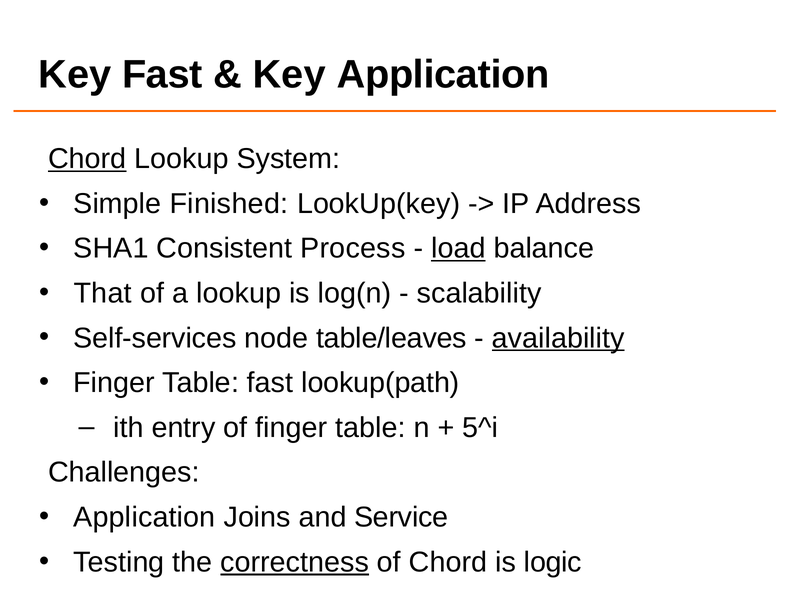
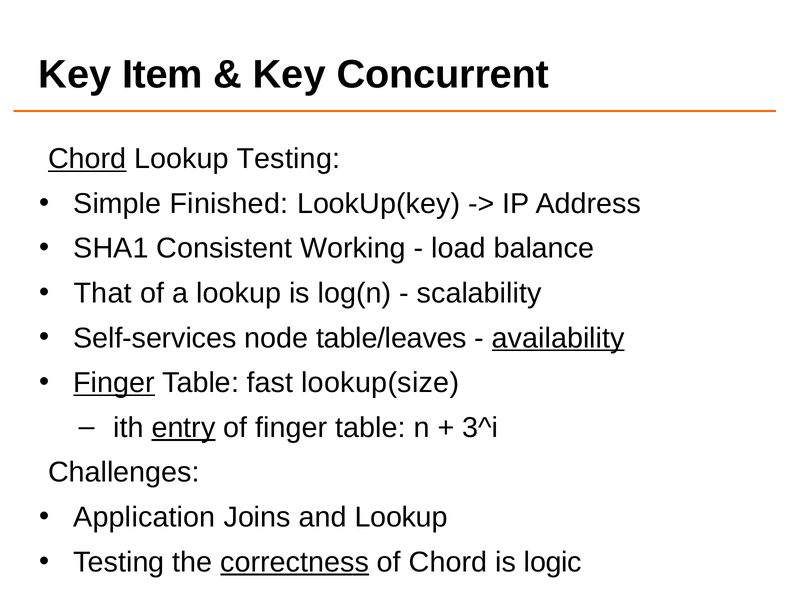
Key Fast: Fast -> Item
Key Application: Application -> Concurrent
Lookup System: System -> Testing
Process: Process -> Working
load underline: present -> none
Finger at (114, 383) underline: none -> present
lookup(path: lookup(path -> lookup(size
entry underline: none -> present
5^i: 5^i -> 3^i
and Service: Service -> Lookup
